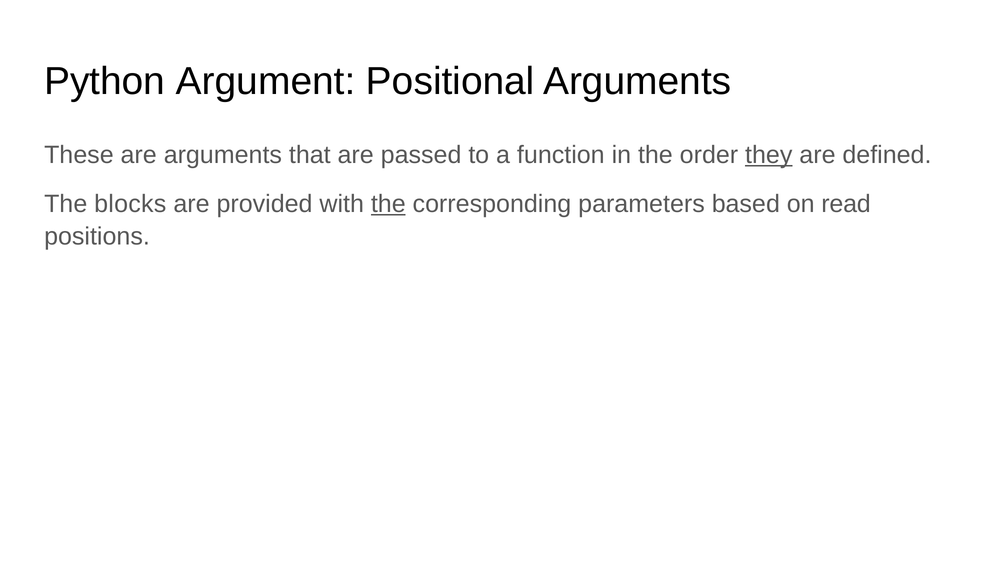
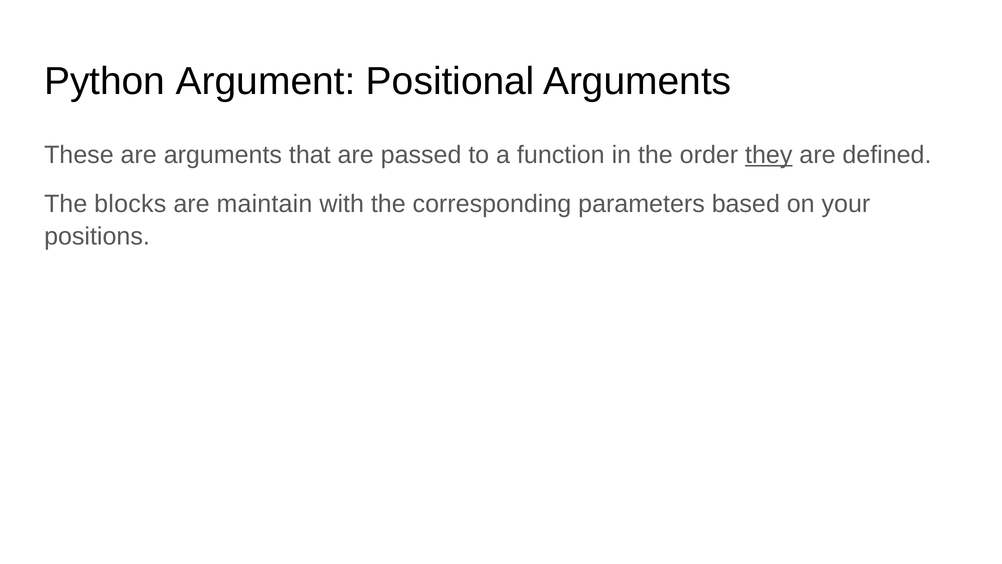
provided: provided -> maintain
the at (388, 204) underline: present -> none
read: read -> your
